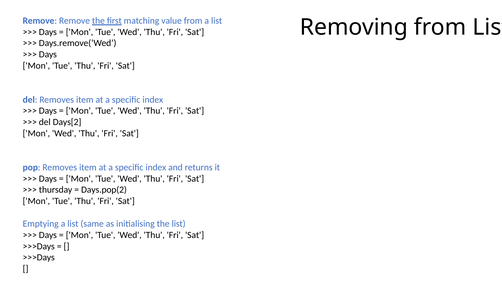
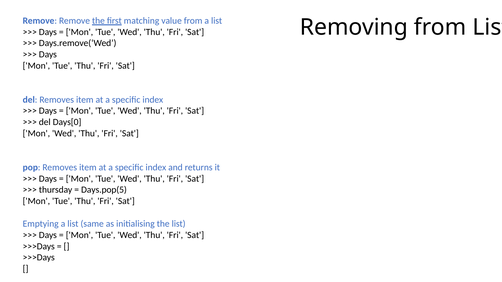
Days[2: Days[2 -> Days[0
Days.pop(2: Days.pop(2 -> Days.pop(5
